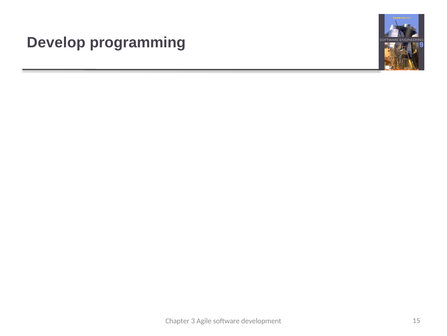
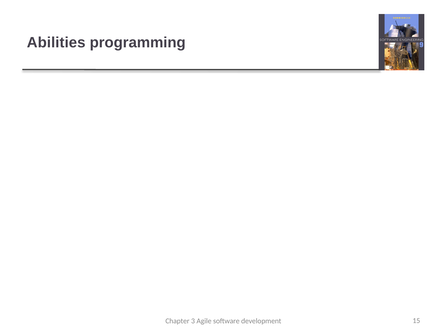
Develop: Develop -> Abilities
